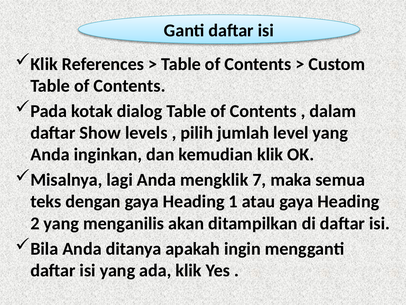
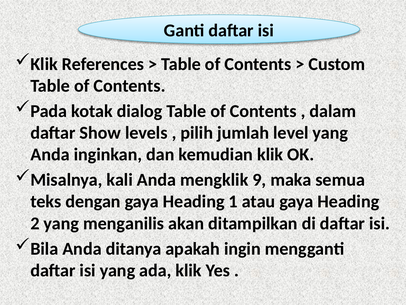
lagi: lagi -> kali
7: 7 -> 9
